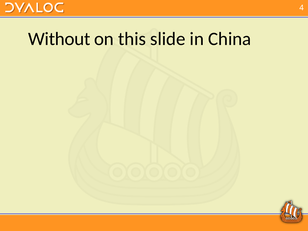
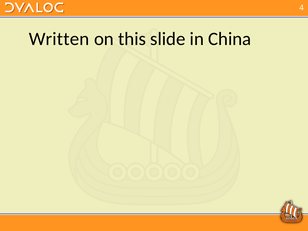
Without: Without -> Written
